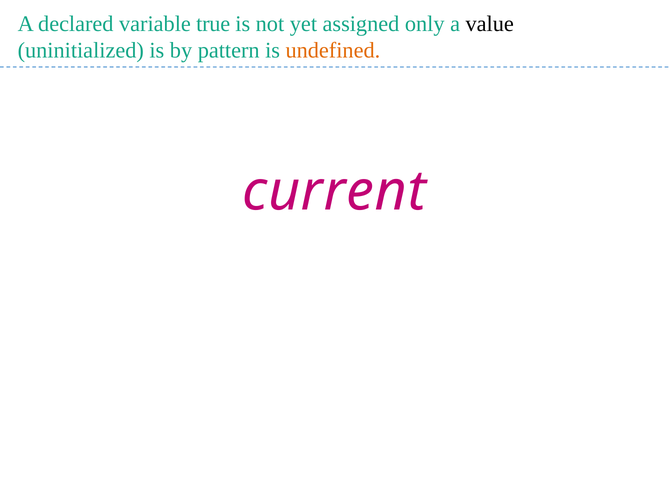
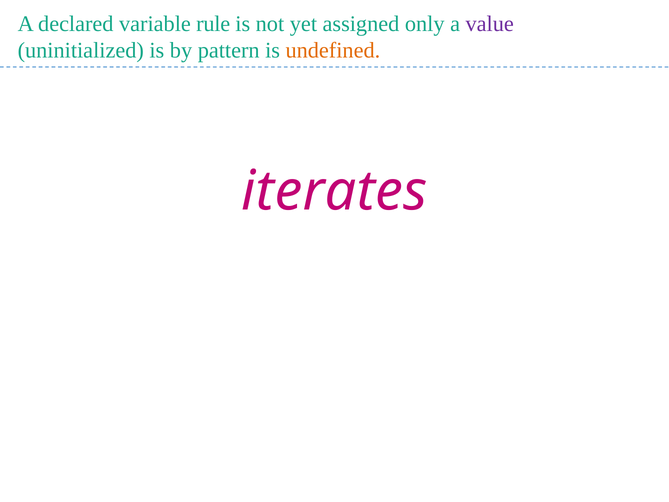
true: true -> rule
value colour: black -> purple
current: current -> iterates
